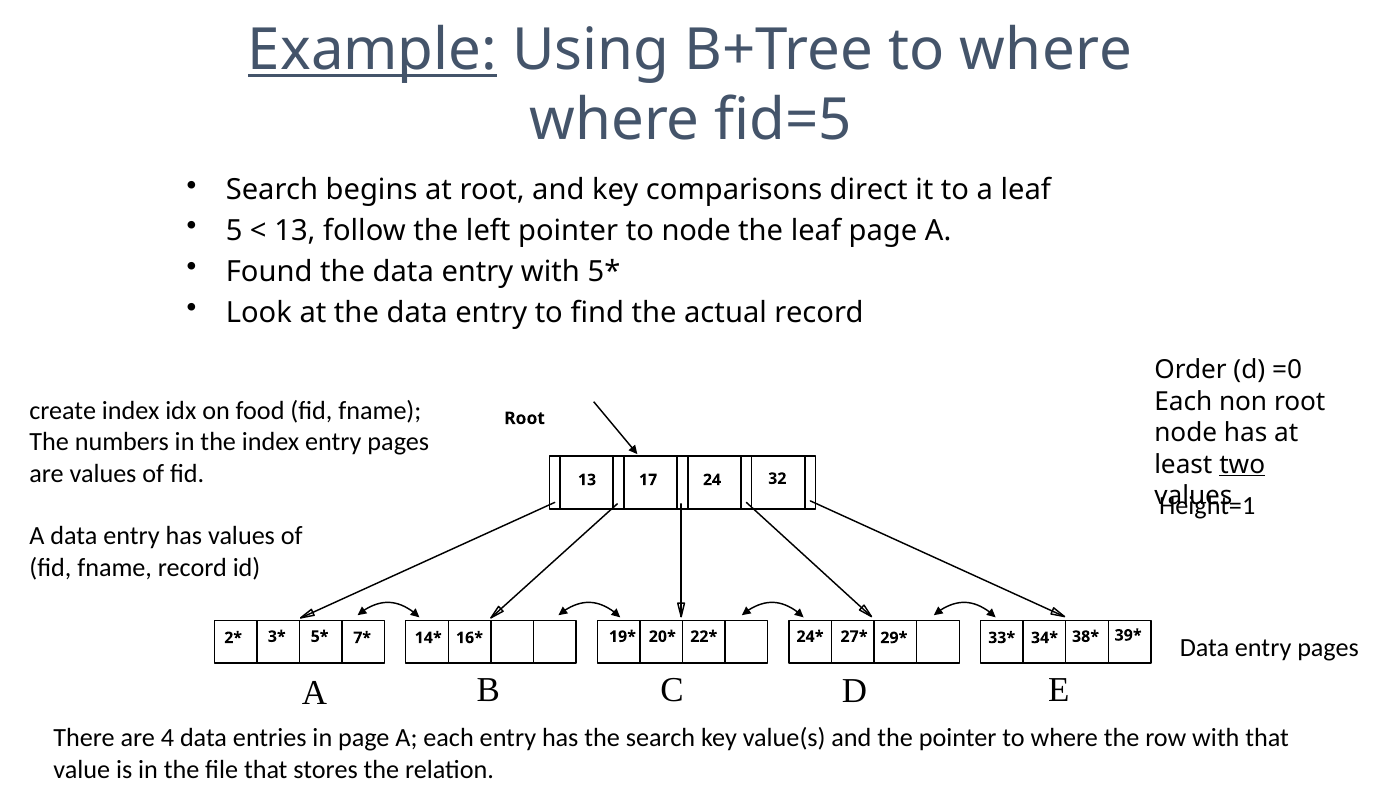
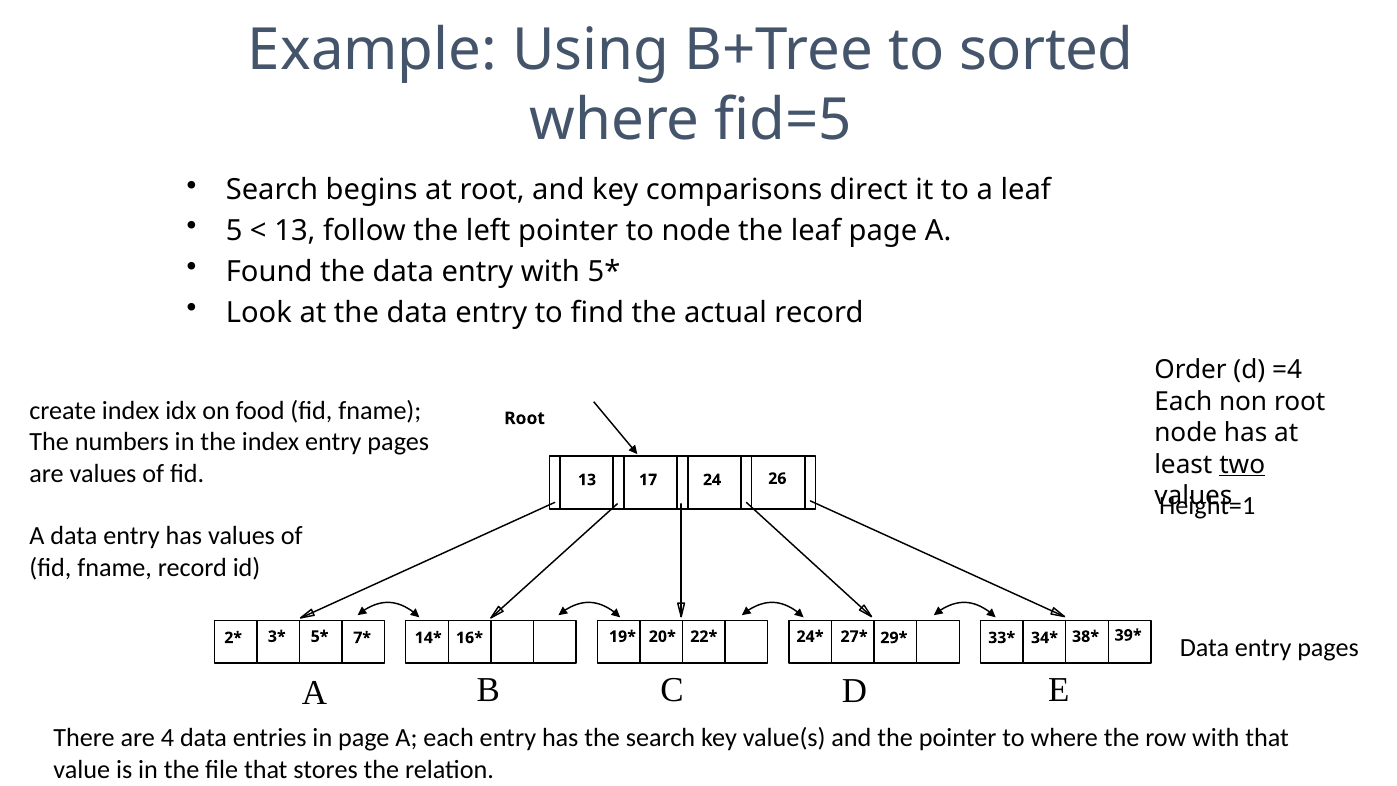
Example underline: present -> none
B+Tree to where: where -> sorted
=0: =0 -> =4
32: 32 -> 26
